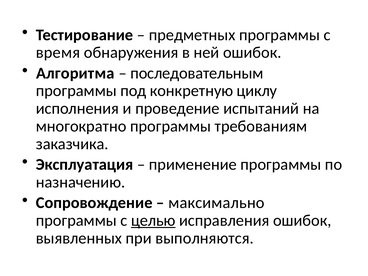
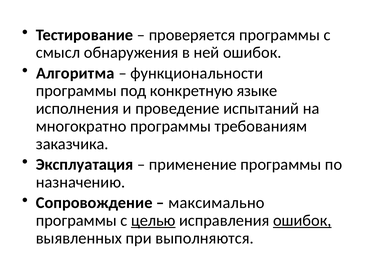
предметных: предметных -> проверяется
время: время -> смысл
последовательным: последовательным -> функциональности
циклу: циклу -> языке
ошибок at (302, 220) underline: none -> present
